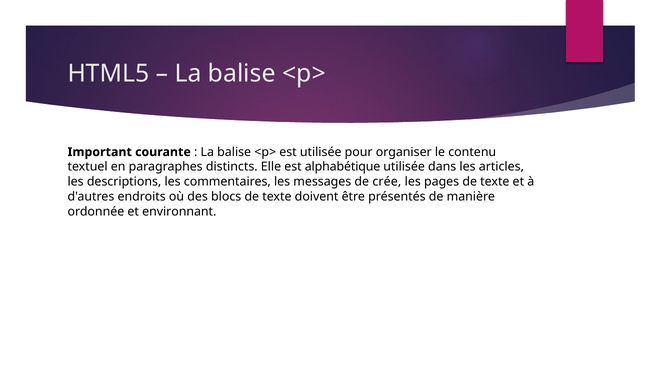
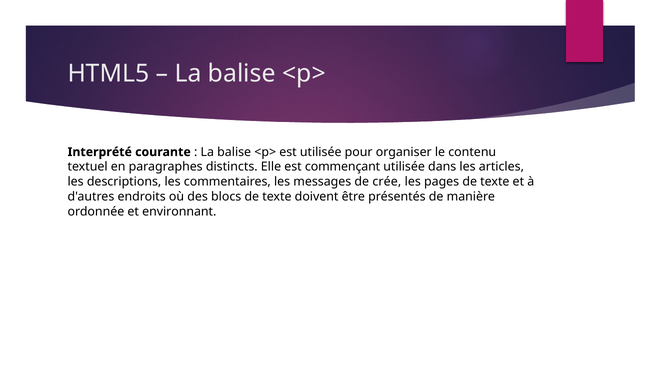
Important: Important -> Interprété
alphabétique: alphabétique -> commençant
